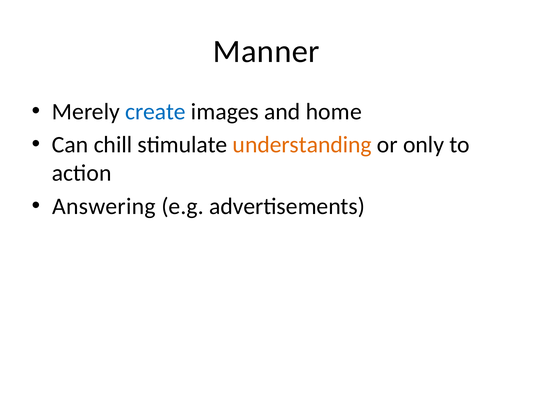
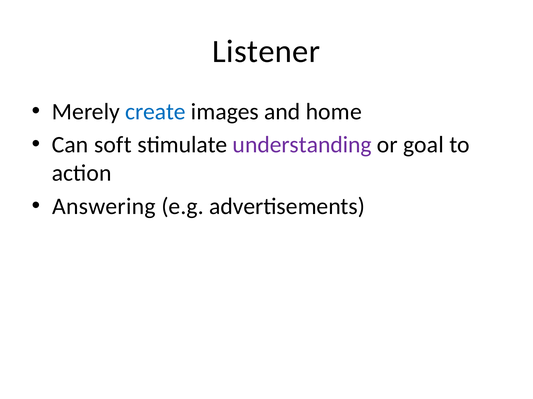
Manner: Manner -> Listener
chill: chill -> soft
understanding colour: orange -> purple
only: only -> goal
